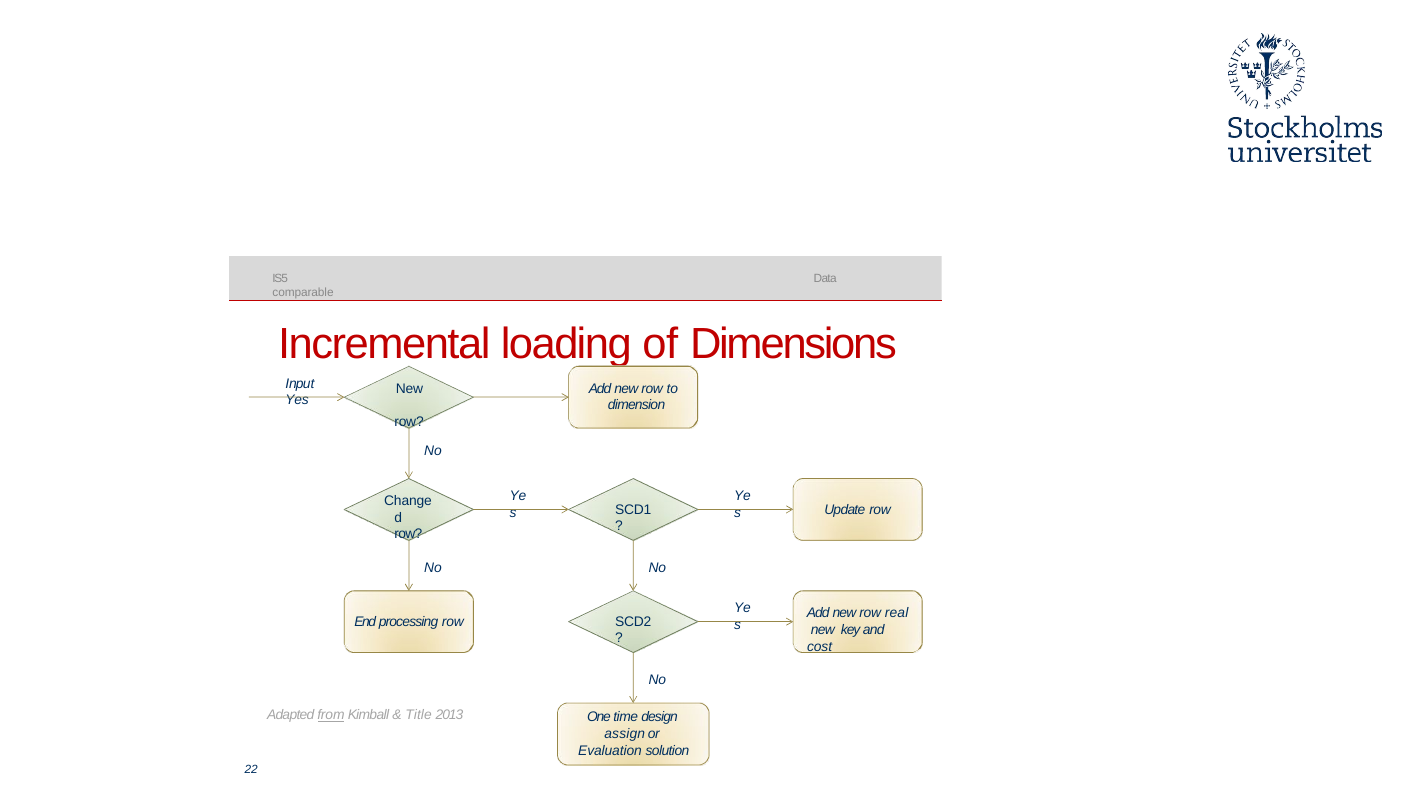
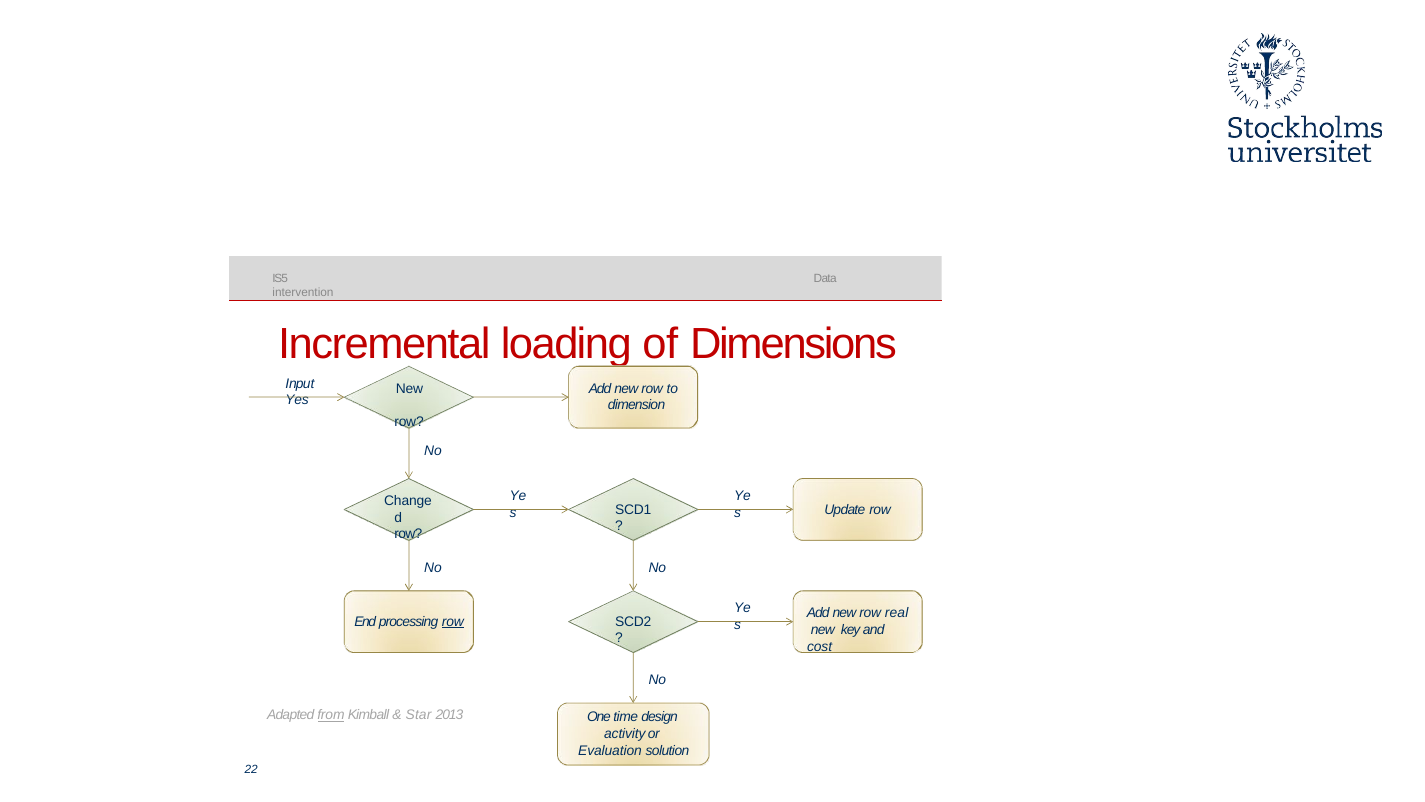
comparable: comparable -> intervention
row at (453, 621) underline: none -> present
Title: Title -> Star
assign: assign -> activity
